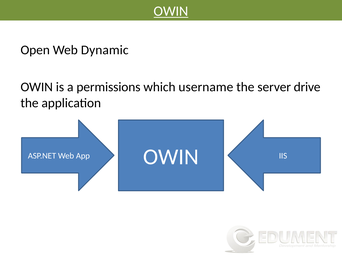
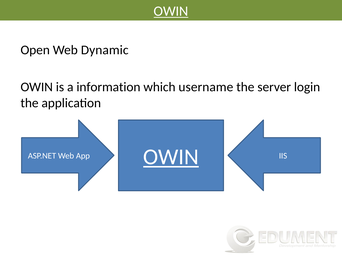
permissions: permissions -> information
drive: drive -> login
OWIN at (171, 157) underline: none -> present
